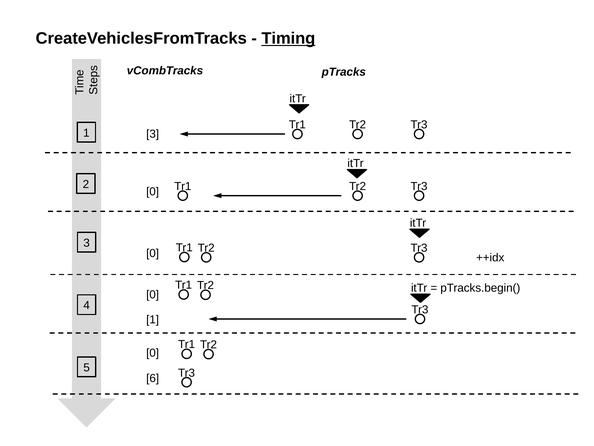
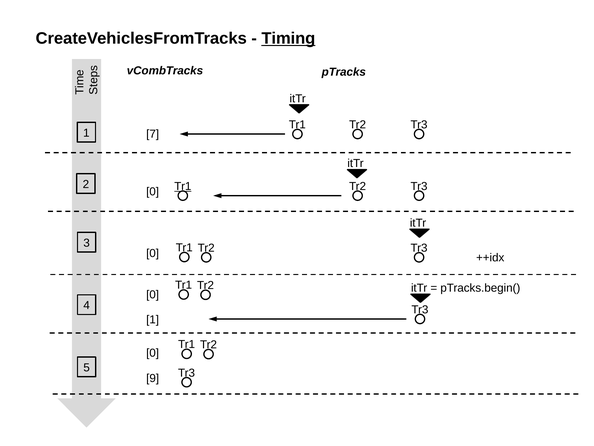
3 at (153, 134): 3 -> 7
Tr1 at (183, 186) underline: none -> present
6: 6 -> 9
